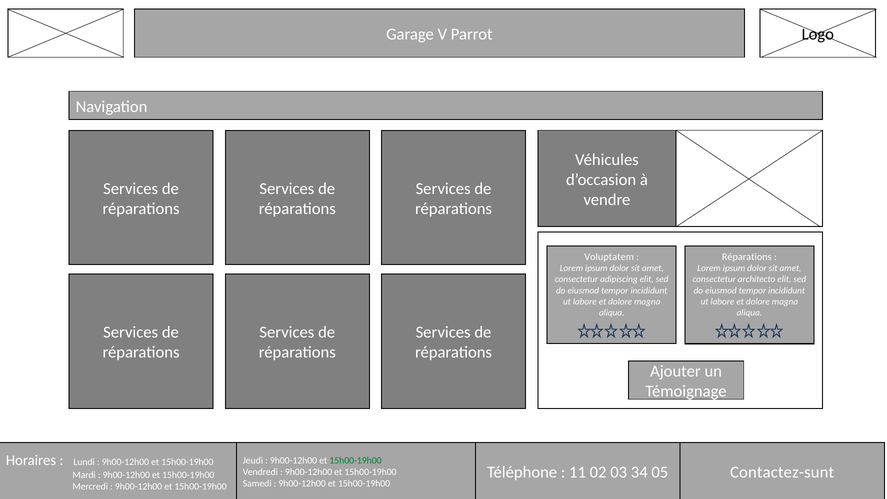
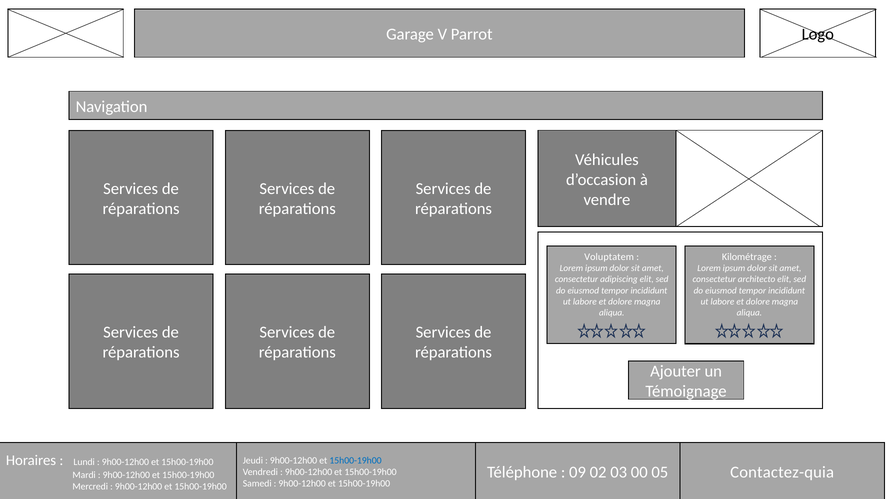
Réparations at (747, 257): Réparations -> Kilométrage
15h00-19h00 at (356, 460) colour: green -> blue
11: 11 -> 09
34: 34 -> 00
Contactez-sunt: Contactez-sunt -> Contactez-quia
